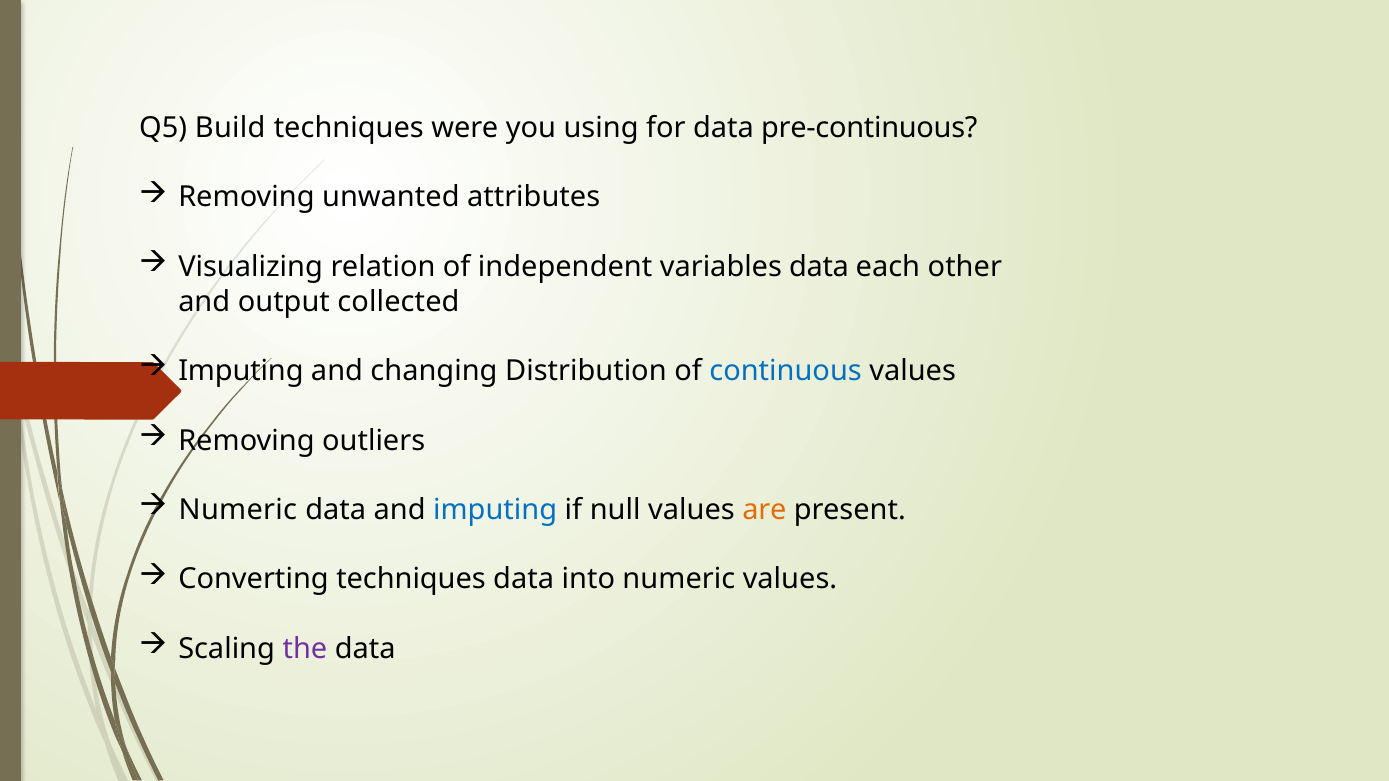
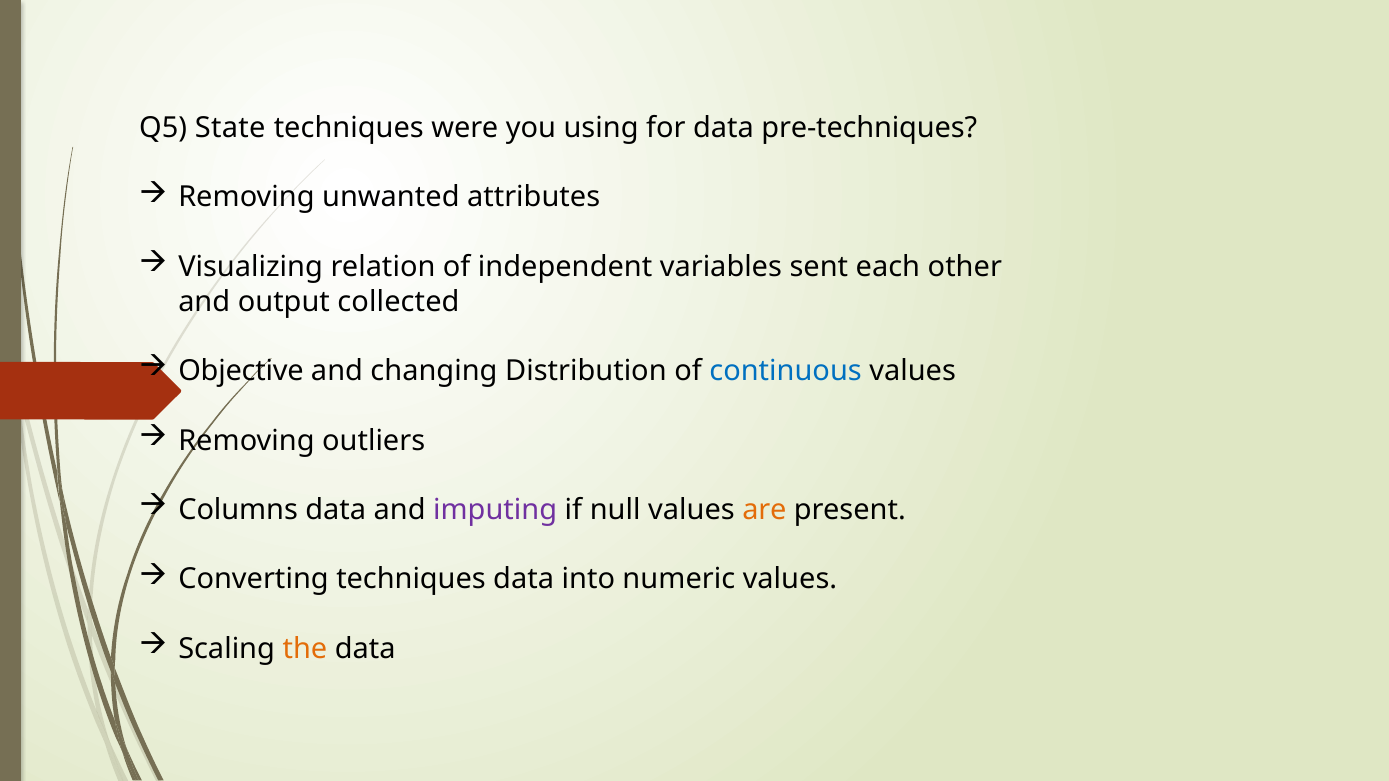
Build: Build -> State
pre-continuous: pre-continuous -> pre-techniques
variables data: data -> sent
Imputing at (241, 371): Imputing -> Objective
Numeric at (238, 510): Numeric -> Columns
imputing at (495, 510) colour: blue -> purple
the colour: purple -> orange
